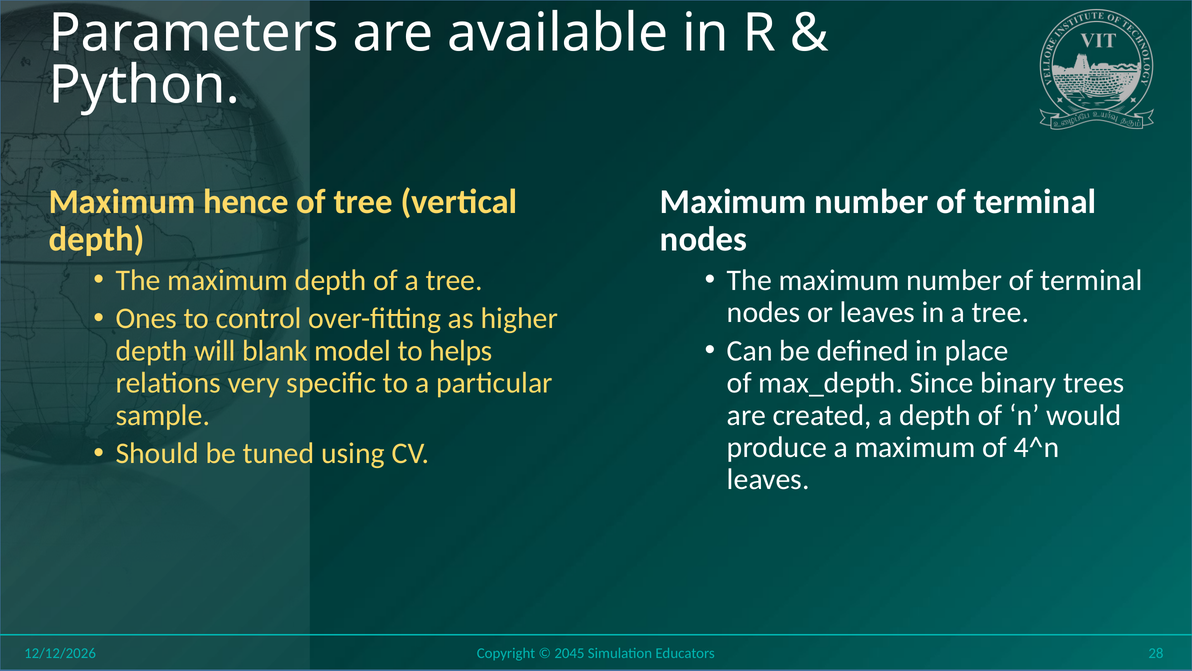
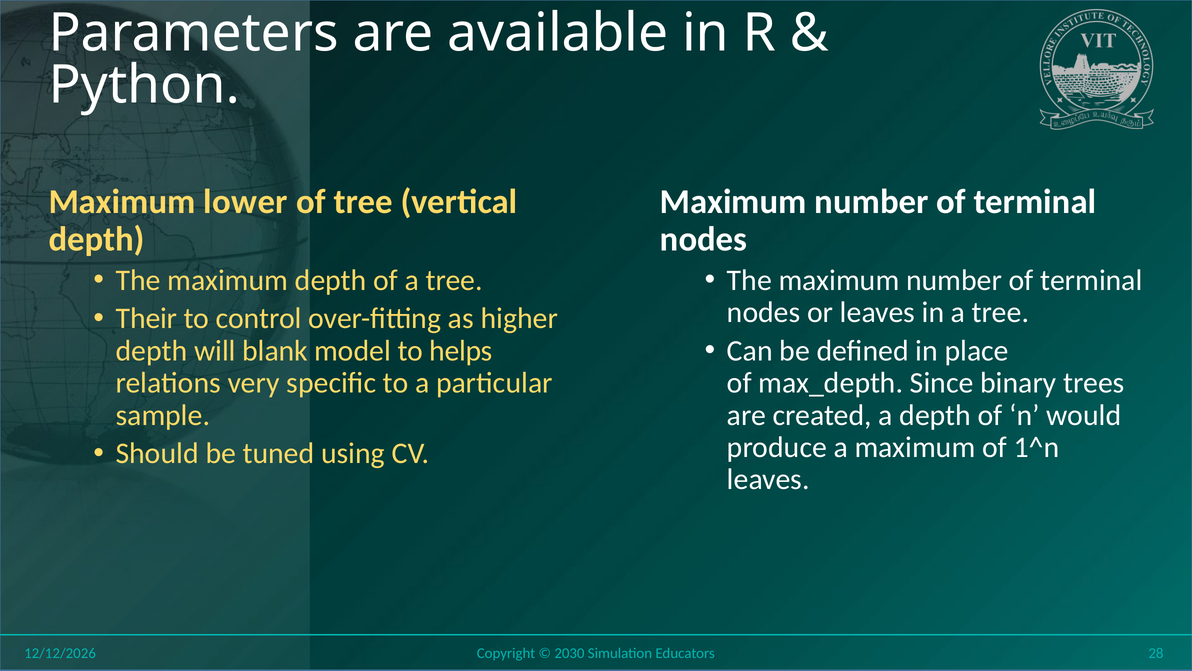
hence: hence -> lower
Ones: Ones -> Their
4^n: 4^n -> 1^n
2045: 2045 -> 2030
